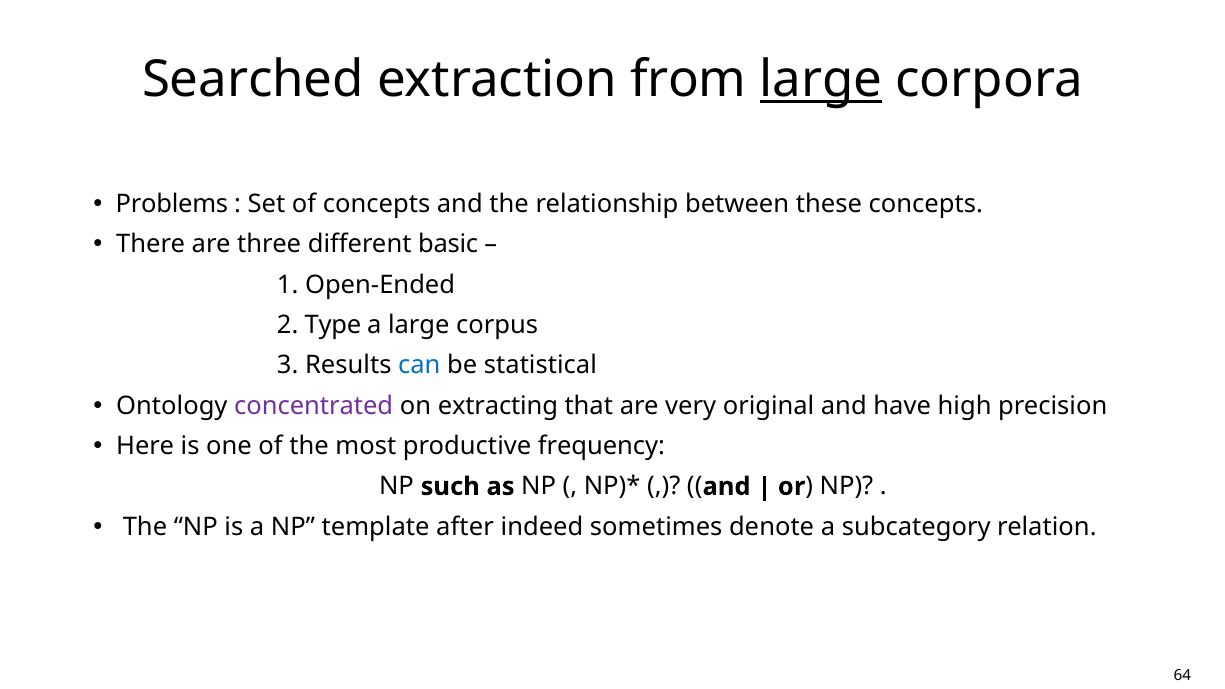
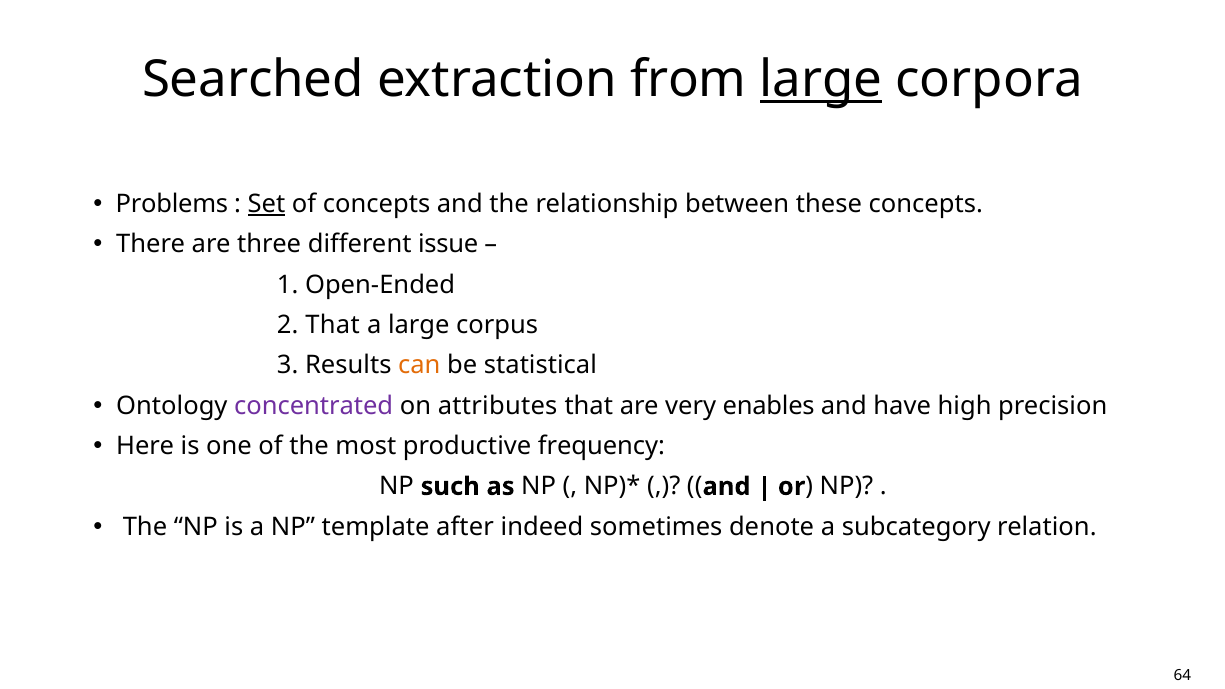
Set underline: none -> present
basic: basic -> issue
2 Type: Type -> That
can colour: blue -> orange
extracting: extracting -> attributes
original: original -> enables
